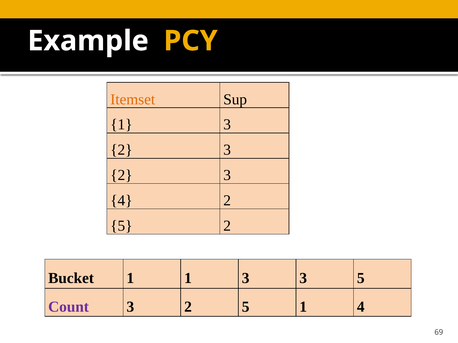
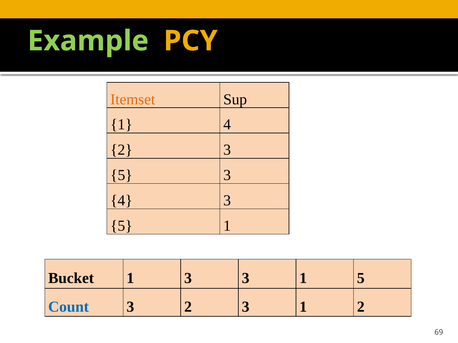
Example colour: white -> light green
3 at (227, 125): 3 -> 4
2 at (121, 175): 2 -> 5
4 2: 2 -> 3
5 2: 2 -> 1
1 1: 1 -> 3
3 at (303, 278): 3 -> 1
Count colour: purple -> blue
3 2 5: 5 -> 3
1 4: 4 -> 2
